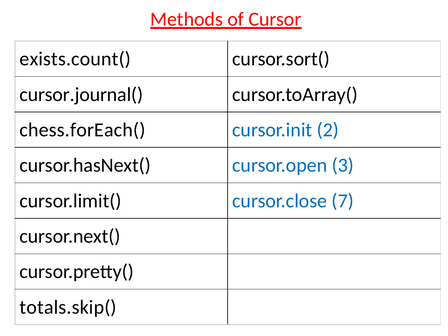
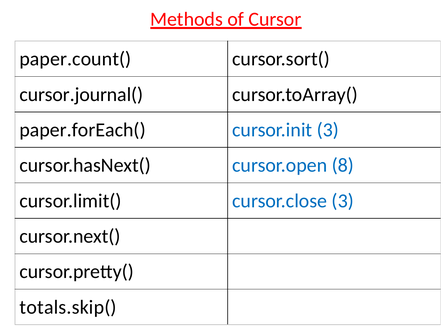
exists.count(: exists.count( -> paper.count(
chess.forEach(: chess.forEach( -> paper.forEach(
cursor.init 2: 2 -> 3
3: 3 -> 8
cursor.close 7: 7 -> 3
